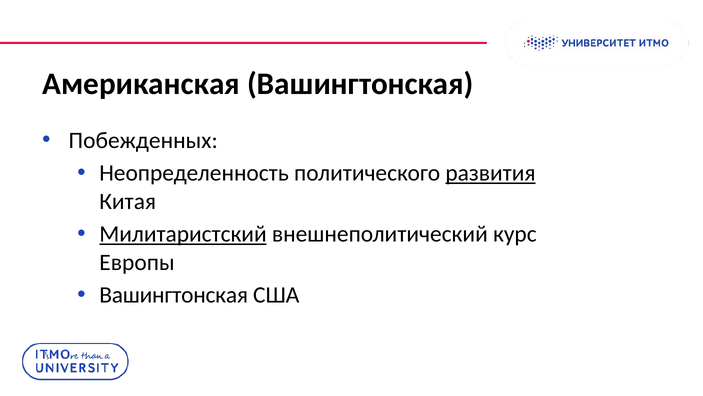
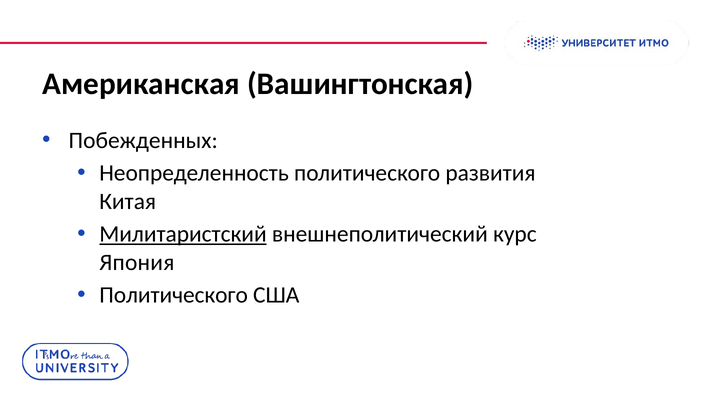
развития underline: present -> none
Европы: Европы -> Япония
Вашингтонская at (174, 295): Вашингтонская -> Политического
